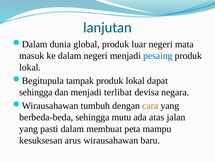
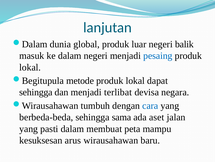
mata: mata -> balik
tampak: tampak -> metode
cara colour: orange -> blue
mutu: mutu -> sama
atas: atas -> aset
